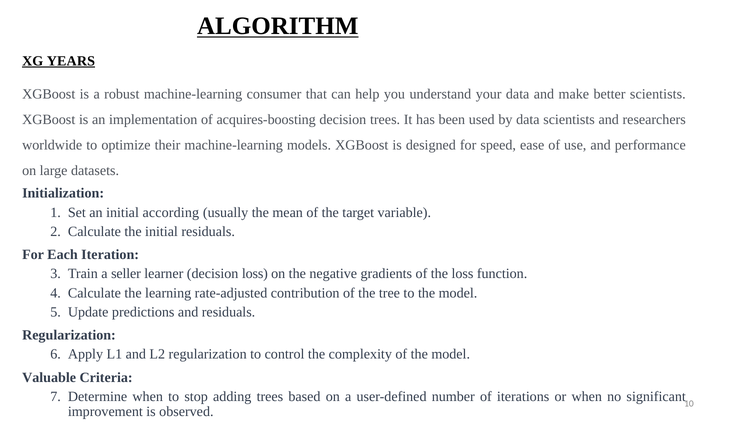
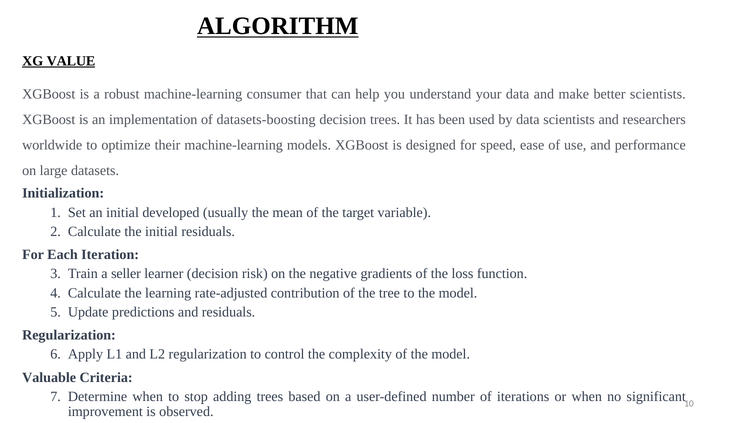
YEARS: YEARS -> VALUE
acquires-boosting: acquires-boosting -> datasets-boosting
according: according -> developed
decision loss: loss -> risk
